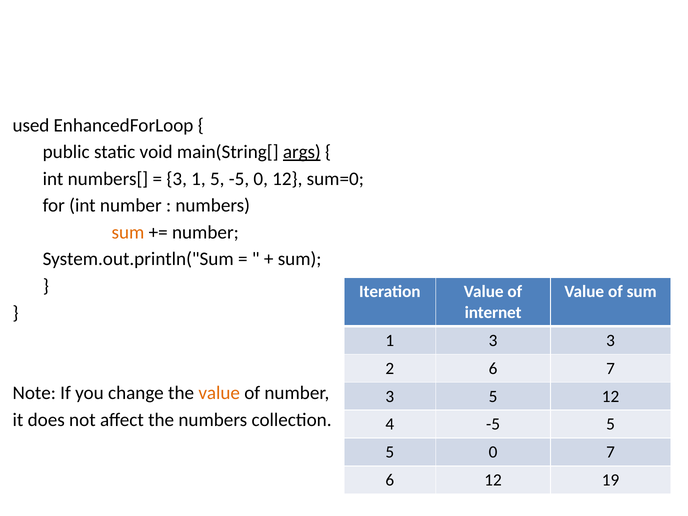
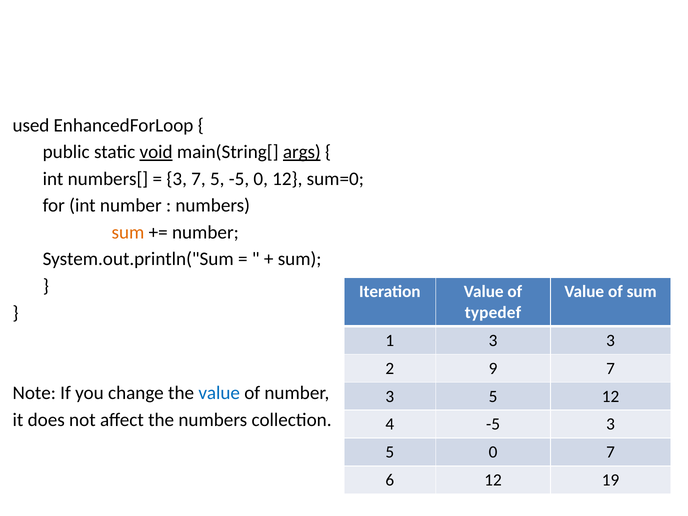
void underline: none -> present
3 1: 1 -> 7
internet: internet -> typedef
2 6: 6 -> 9
value at (219, 393) colour: orange -> blue
-5 5: 5 -> 3
